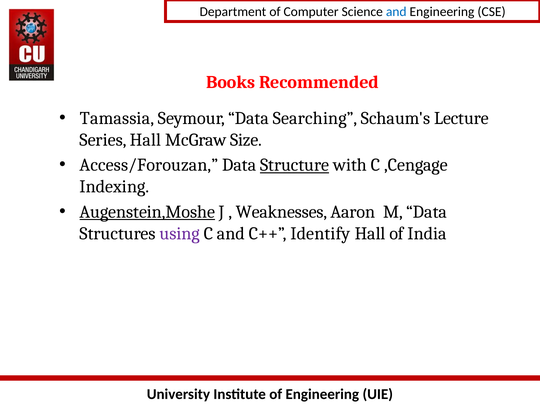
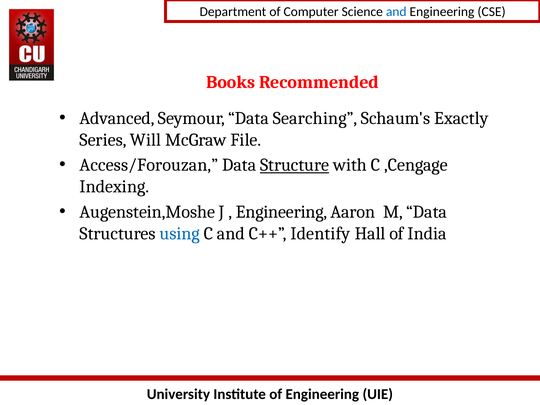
Tamassia: Tamassia -> Advanced
Lecture: Lecture -> Exactly
Series Hall: Hall -> Will
Size: Size -> File
Augenstein,Moshe underline: present -> none
Weaknesses at (282, 212): Weaknesses -> Engineering
using colour: purple -> blue
